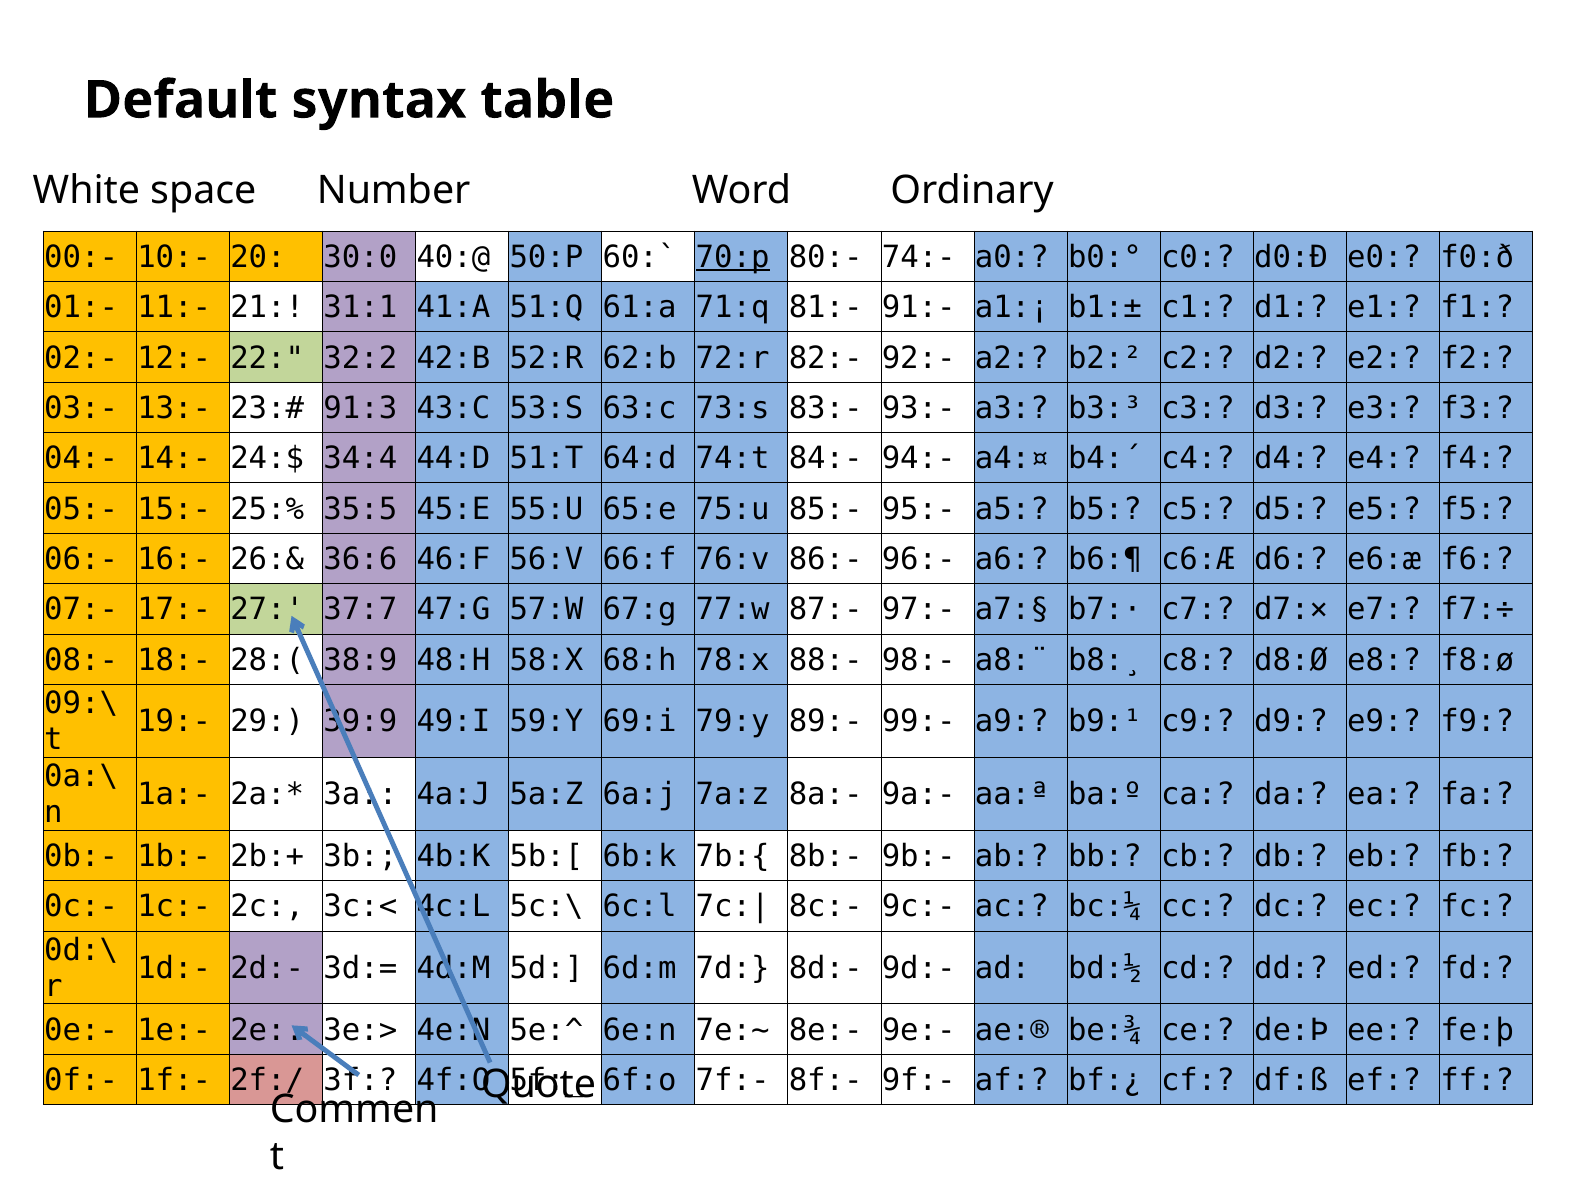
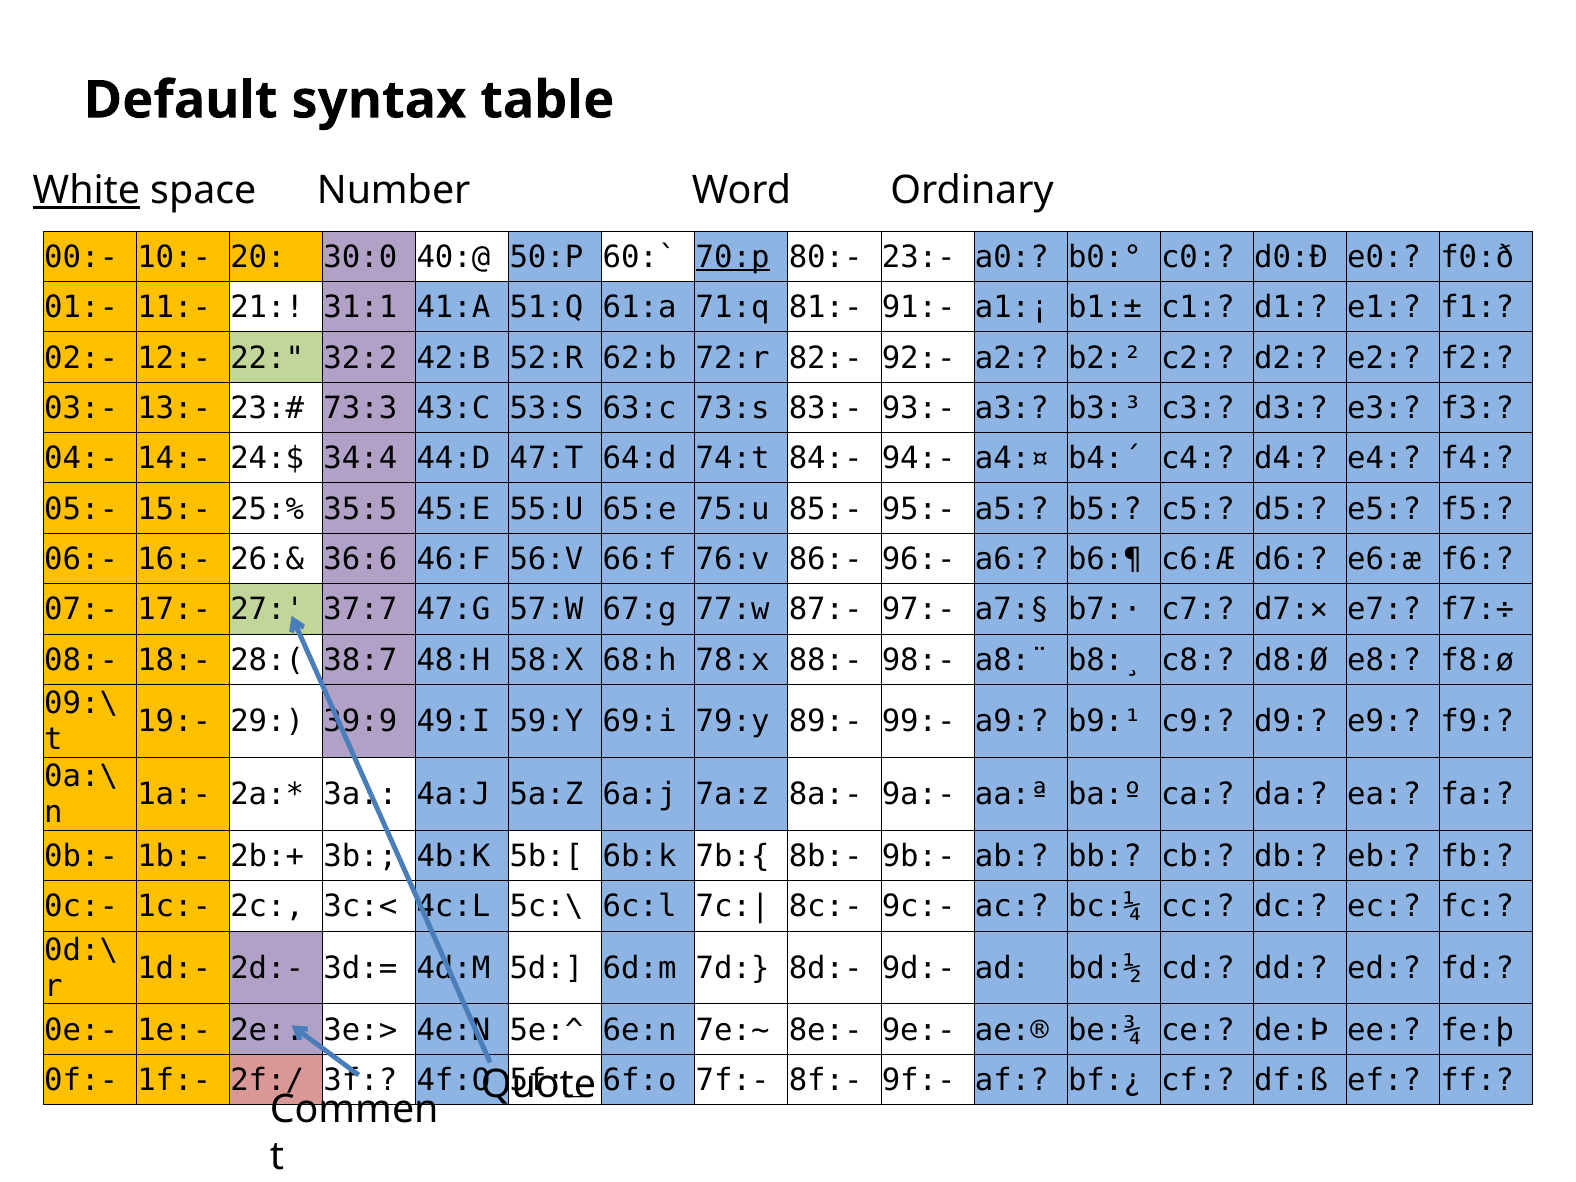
White underline: none -> present
74:-: 74:- -> 23:-
91:3: 91:3 -> 73:3
51:T: 51:T -> 47:T
38:9: 38:9 -> 38:7
